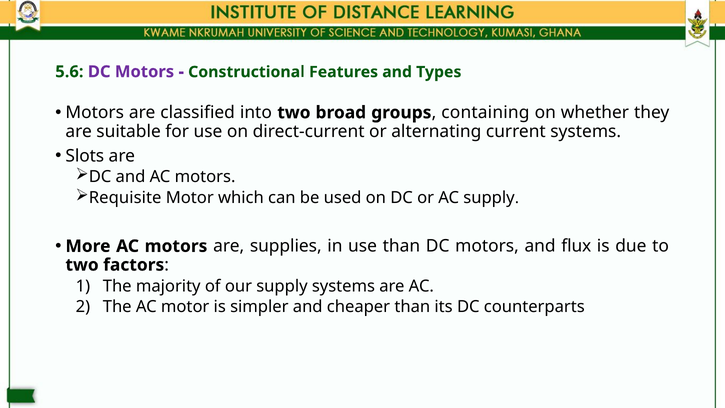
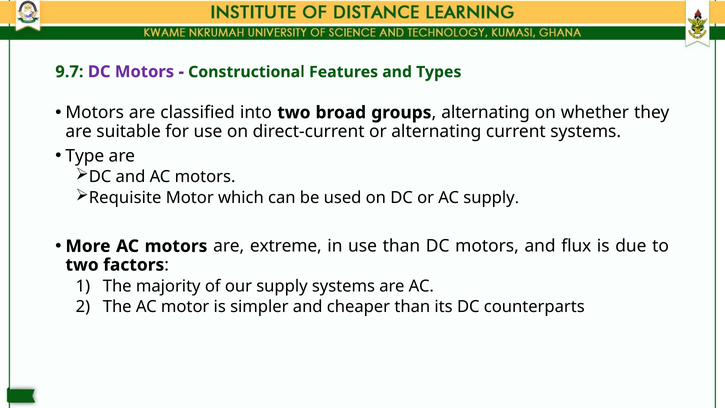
5.6: 5.6 -> 9.7
containing at (485, 113): containing -> alternating
Slots: Slots -> Type
supplies: supplies -> extreme
